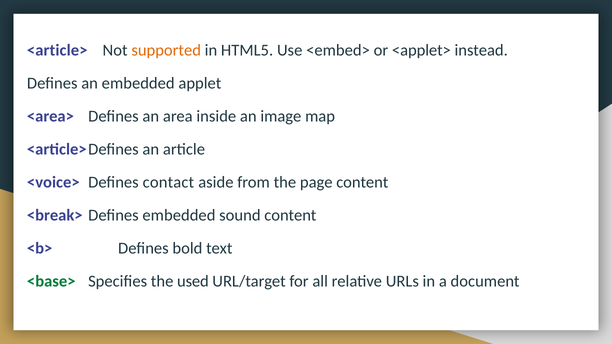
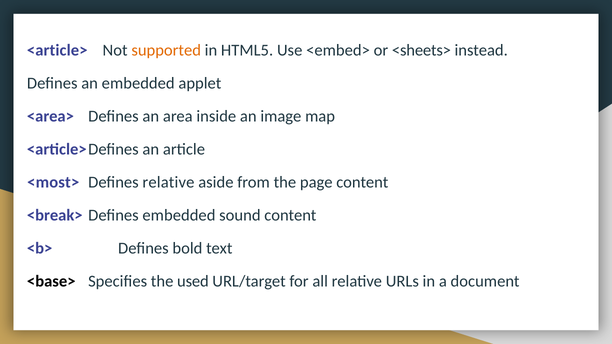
<applet>: <applet> -> <sheets>
<voice>: <voice> -> <most>
Defines contact: contact -> relative
<base> colour: green -> black
